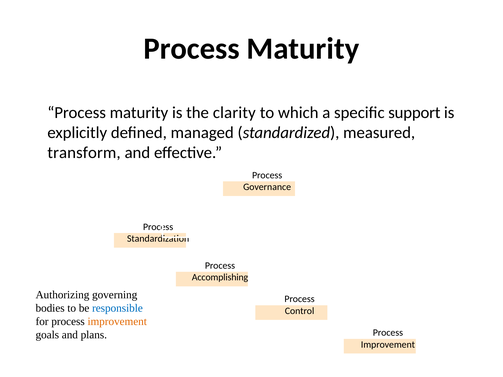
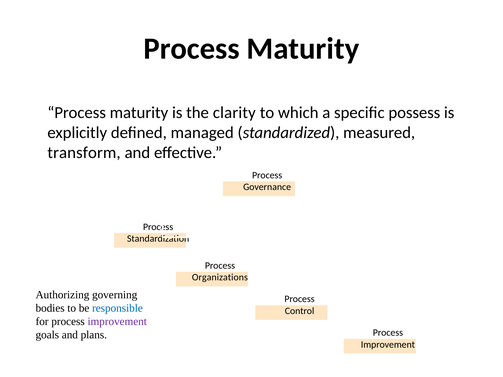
support: support -> possess
Accomplishing: Accomplishing -> Organizations
improvement at (117, 322) colour: orange -> purple
